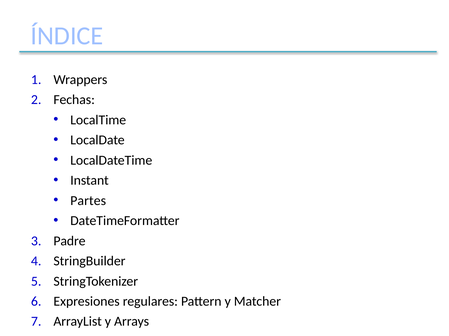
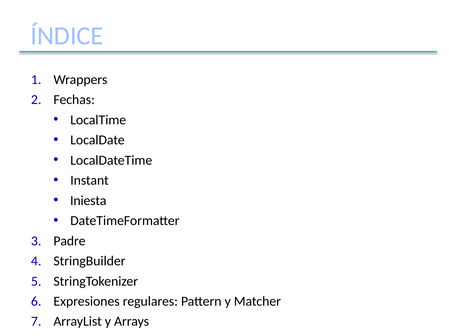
Partes: Partes -> Iniesta
